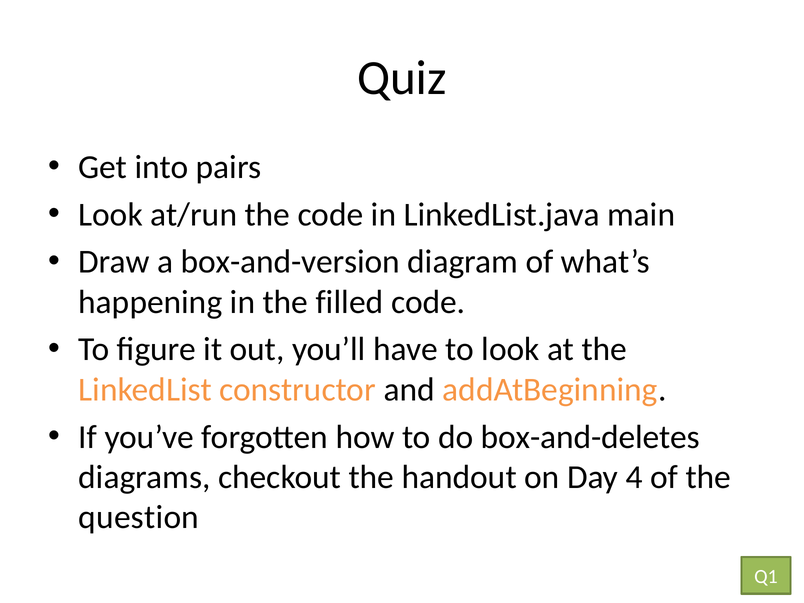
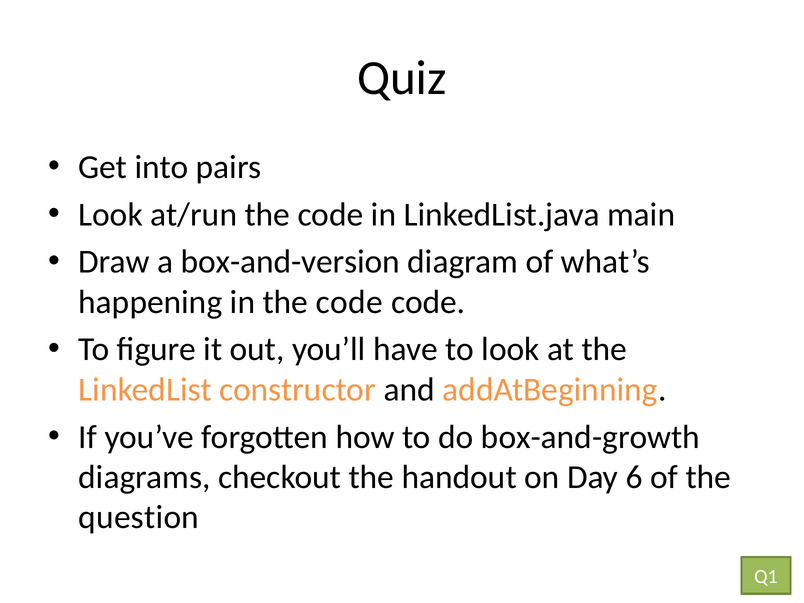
in the filled: filled -> code
box-and-deletes: box-and-deletes -> box-and-growth
4: 4 -> 6
